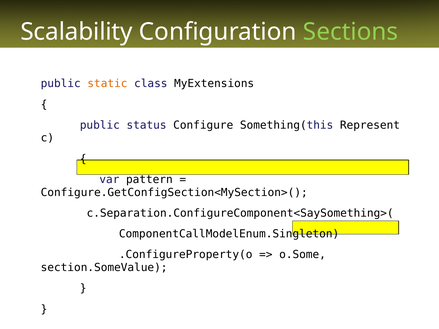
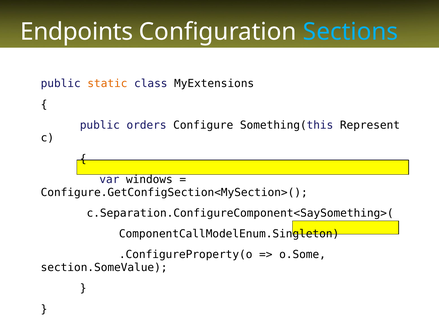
Scalability: Scalability -> Endpoints
Sections colour: light green -> light blue
status: status -> orders
pattern: pattern -> windows
